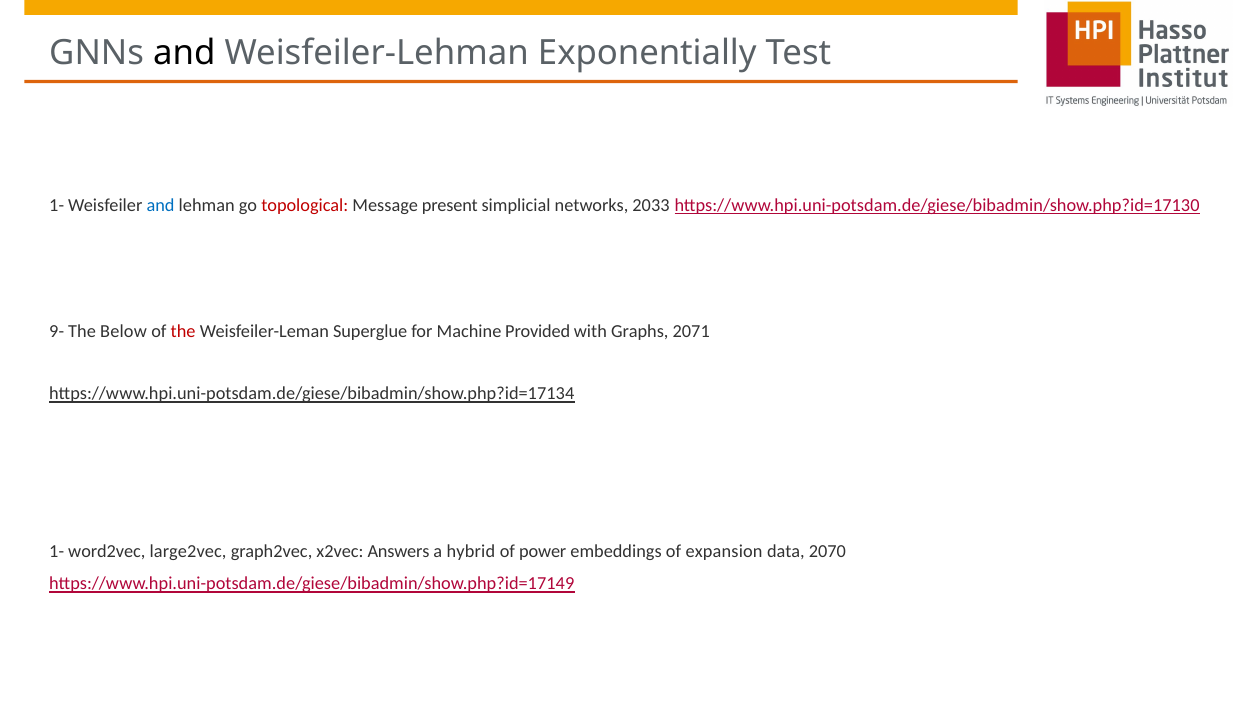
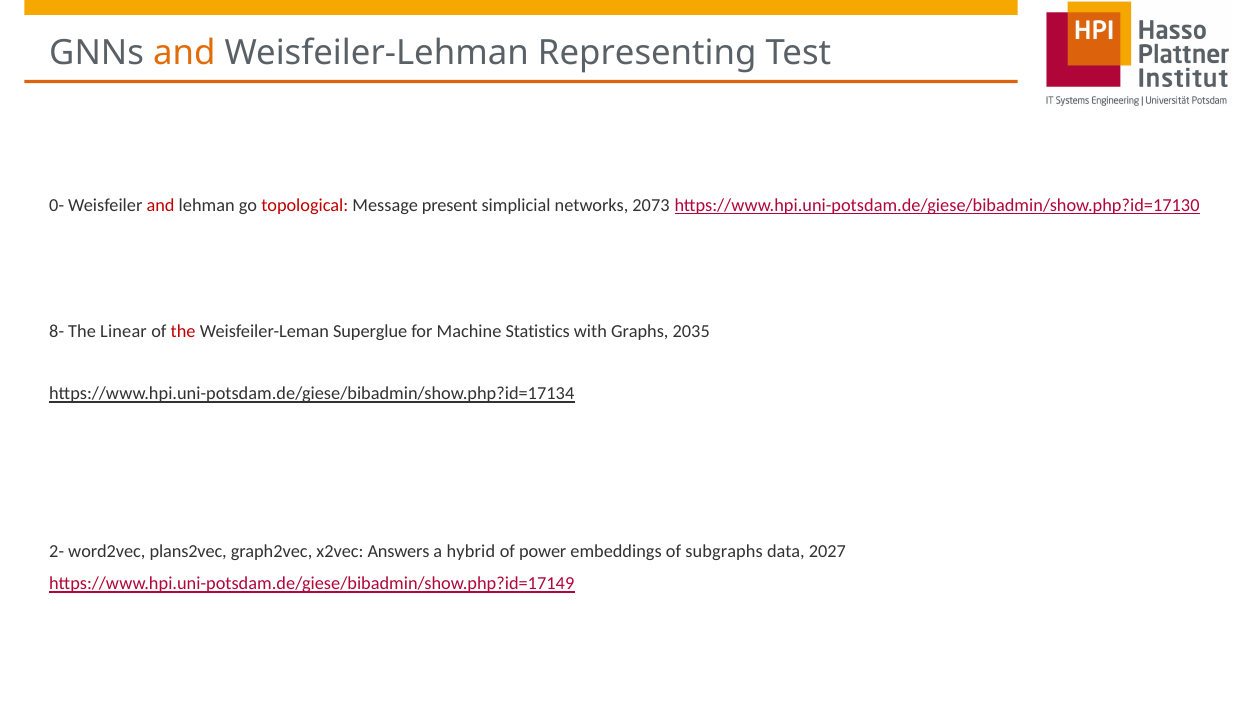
and at (184, 53) colour: black -> orange
Exponentially: Exponentially -> Representing
1- at (57, 206): 1- -> 0-
and at (161, 206) colour: blue -> red
2033: 2033 -> 2073
9-: 9- -> 8-
Below: Below -> Linear
Provided: Provided -> Statistics
2071: 2071 -> 2035
1- at (57, 552): 1- -> 2-
large2vec: large2vec -> plans2vec
expansion: expansion -> subgraphs
2070: 2070 -> 2027
